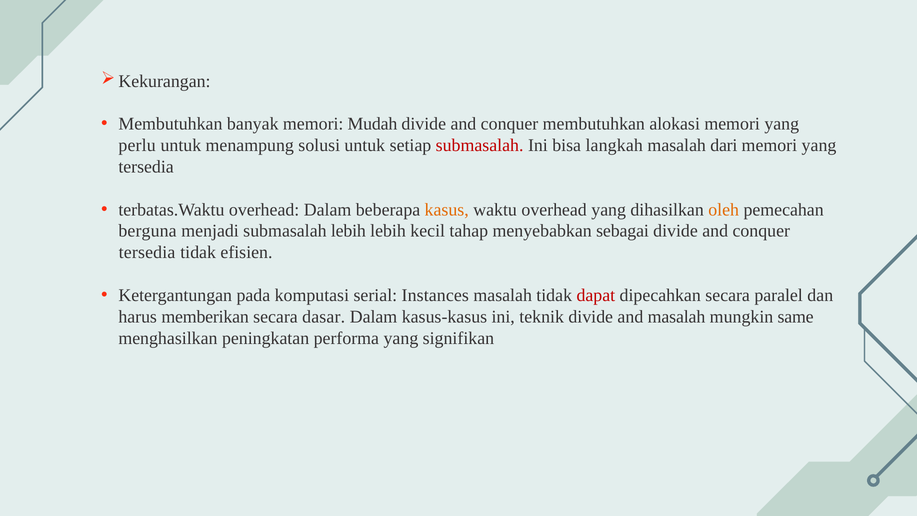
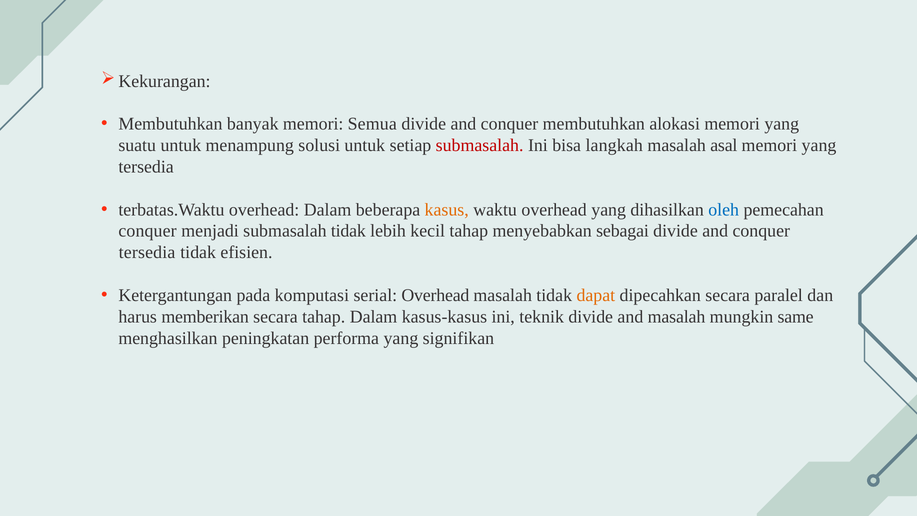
Mudah: Mudah -> Semua
perlu: perlu -> suatu
dari: dari -> asal
oleh colour: orange -> blue
berguna at (148, 231): berguna -> conquer
submasalah lebih: lebih -> tidak
serial Instances: Instances -> Overhead
dapat colour: red -> orange
secara dasar: dasar -> tahap
